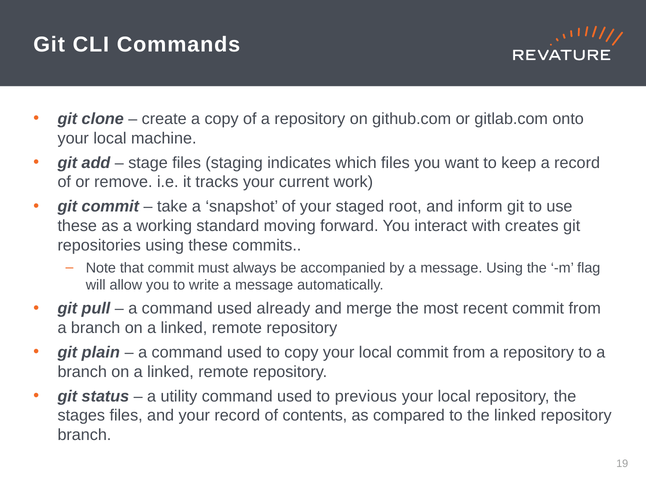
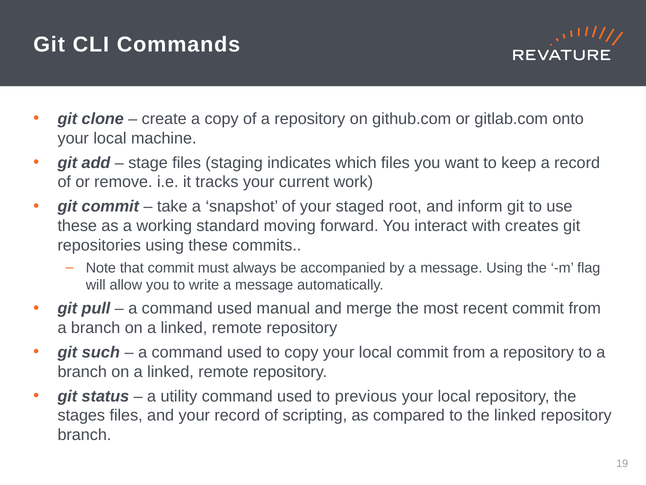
already: already -> manual
plain: plain -> such
contents: contents -> scripting
